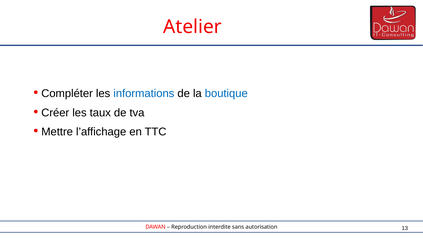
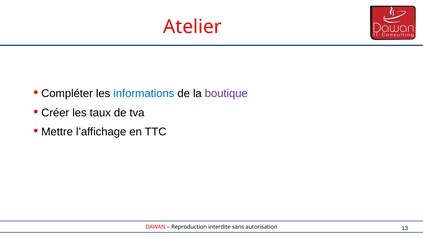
boutique colour: blue -> purple
